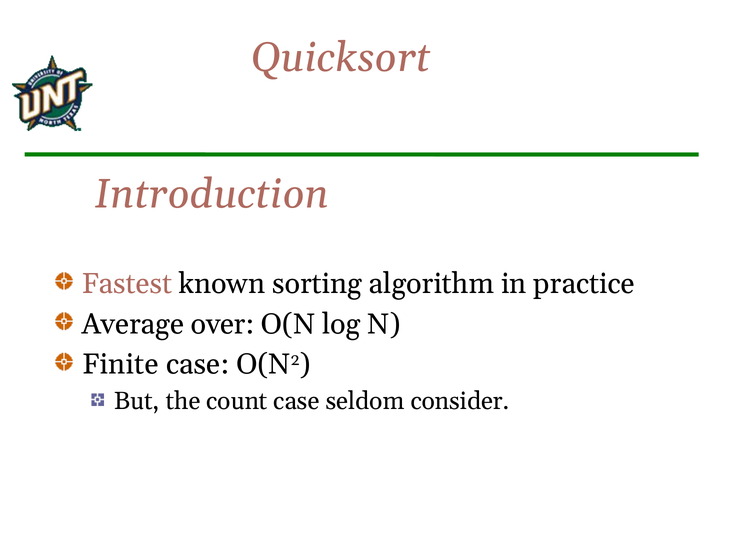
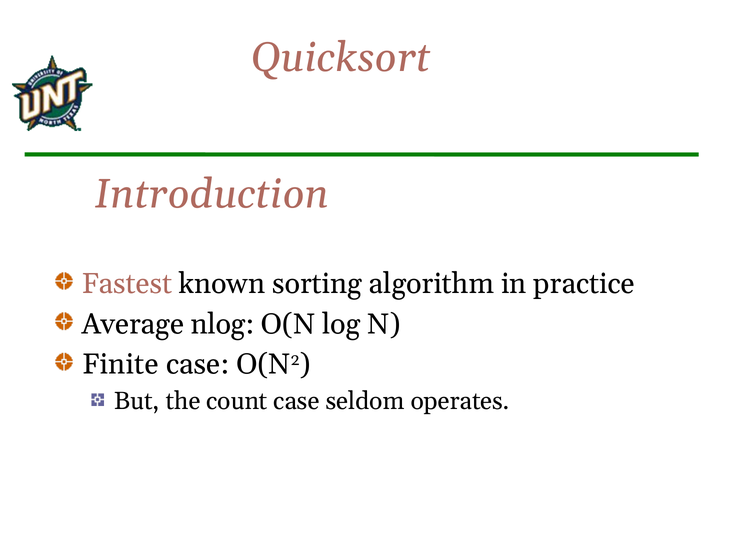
over: over -> nlog
consider: consider -> operates
